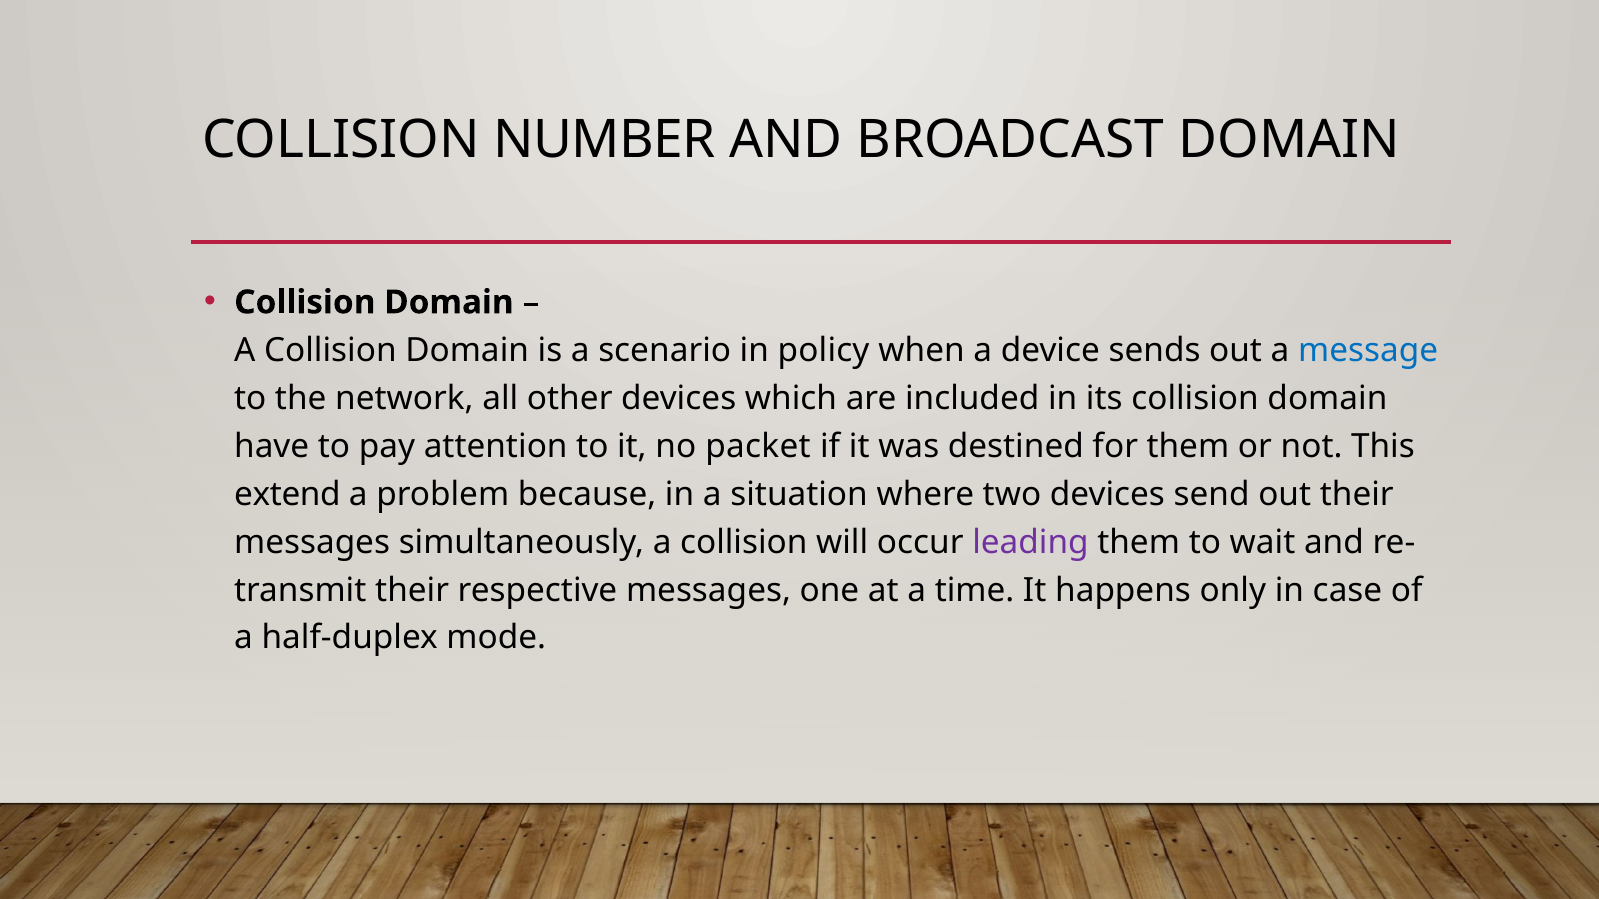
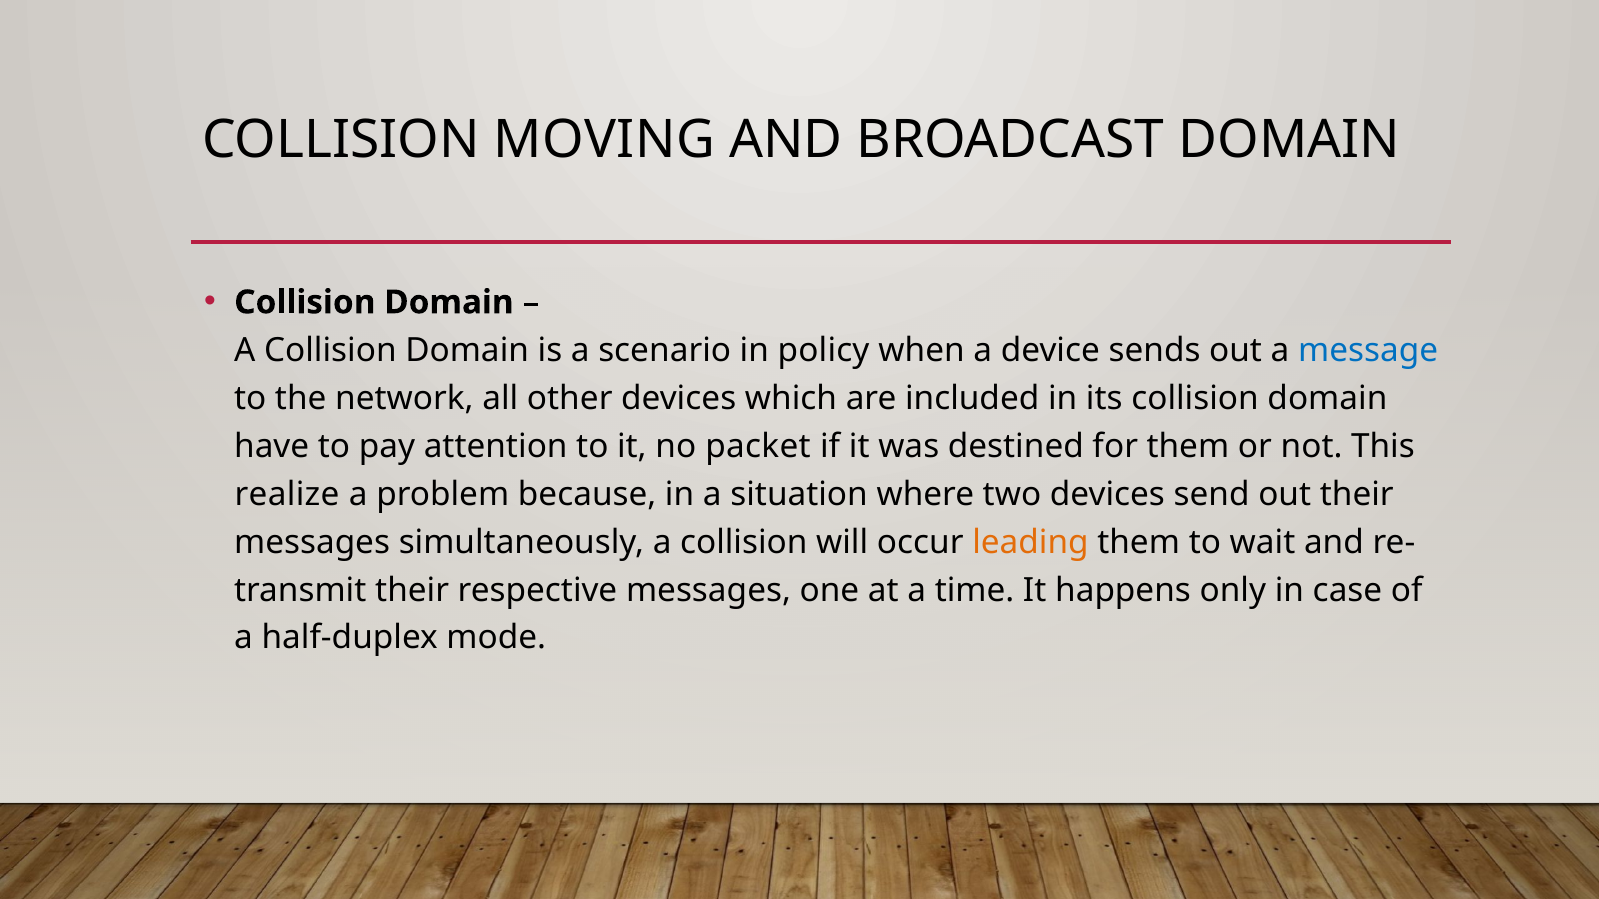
NUMBER: NUMBER -> MOVING
extend: extend -> realize
leading colour: purple -> orange
